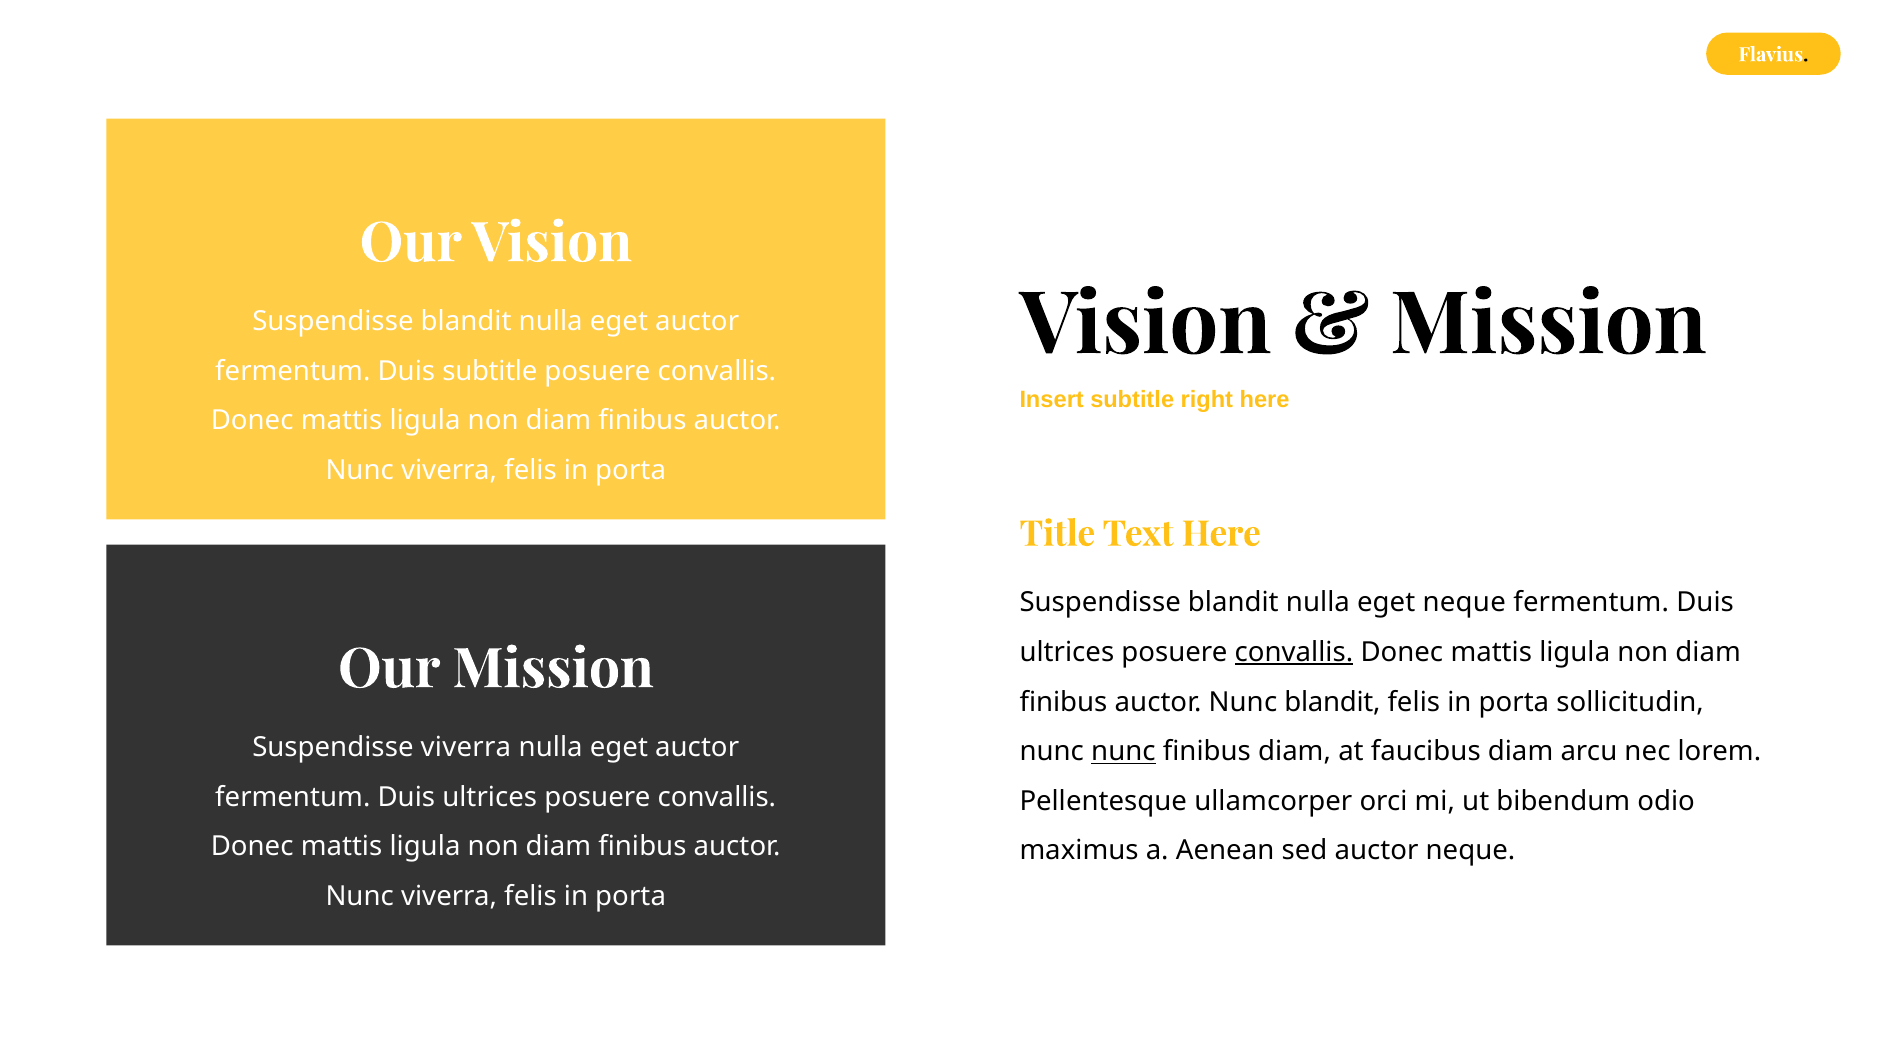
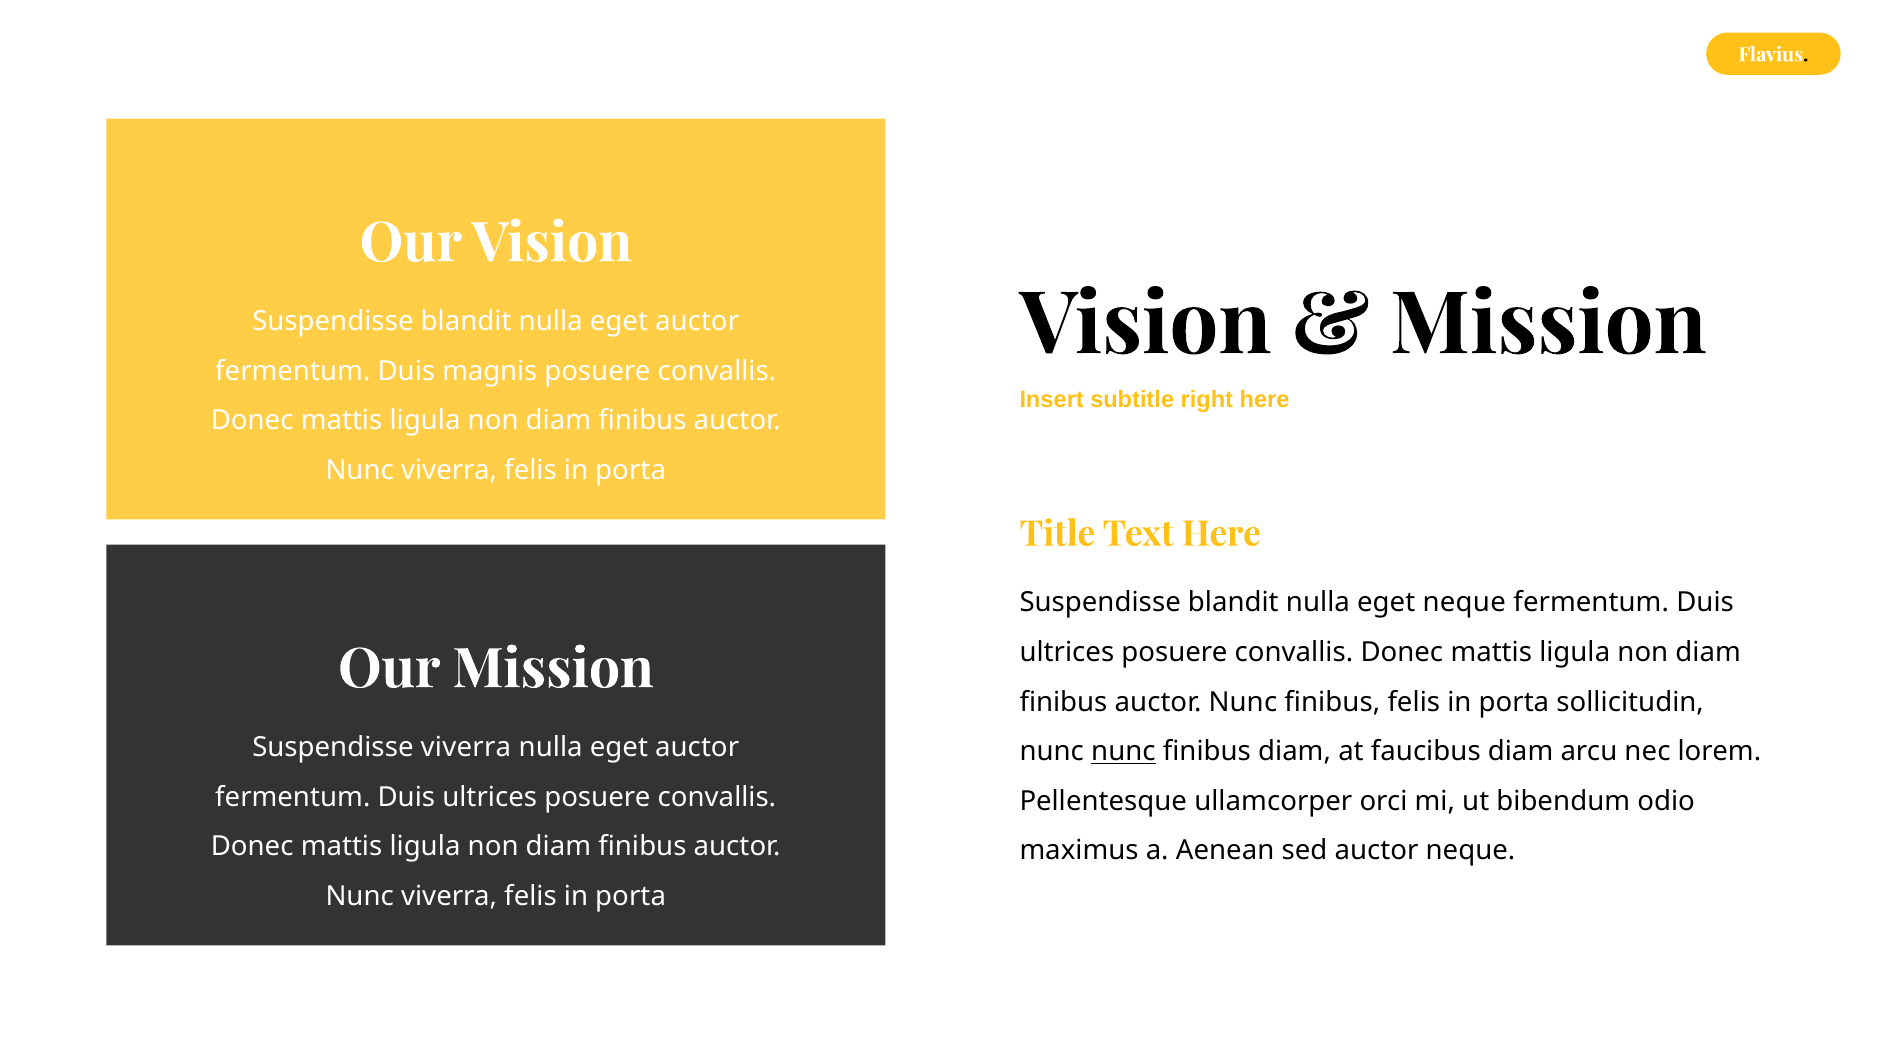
Duis subtitle: subtitle -> magnis
convallis at (1294, 652) underline: present -> none
auctor Nunc blandit: blandit -> finibus
